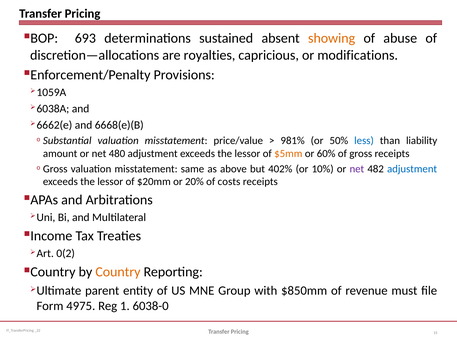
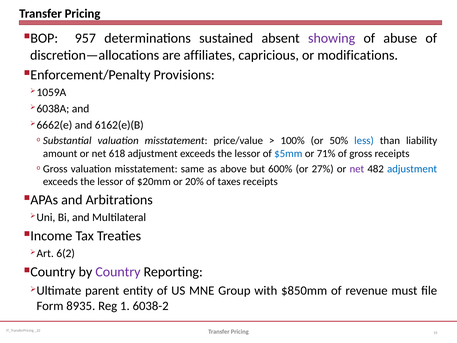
693: 693 -> 957
showing colour: orange -> purple
royalties: royalties -> affiliates
6668(e)(B: 6668(e)(B -> 6162(e)(B
981%: 981% -> 100%
480: 480 -> 618
$5mm colour: orange -> blue
60%: 60% -> 71%
402%: 402% -> 600%
10%: 10% -> 27%
costs: costs -> taxes
0(2: 0(2 -> 6(2
Country colour: orange -> purple
4975: 4975 -> 8935
6038-0: 6038-0 -> 6038-2
